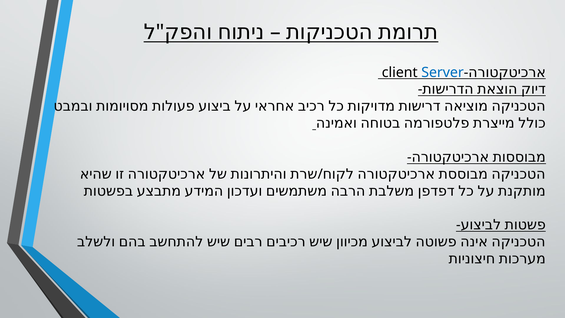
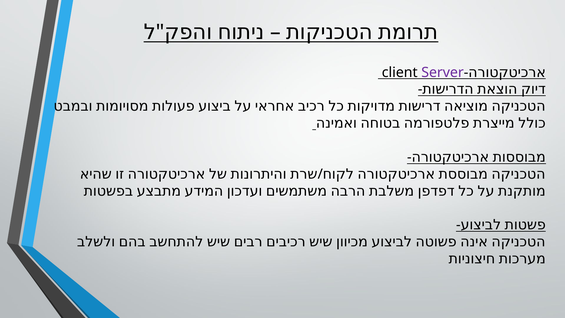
Server colour: blue -> purple
